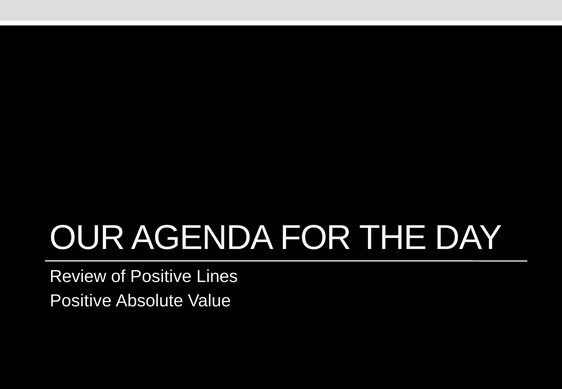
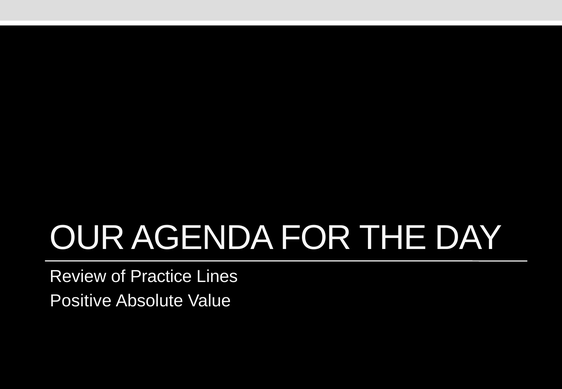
of Positive: Positive -> Practice
